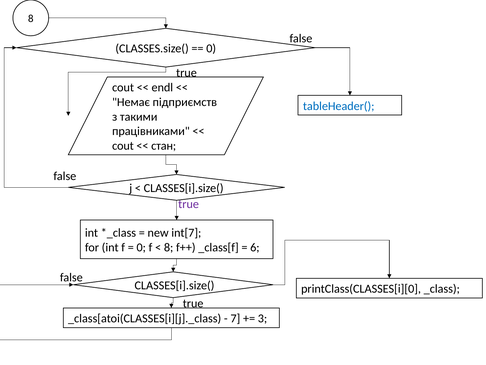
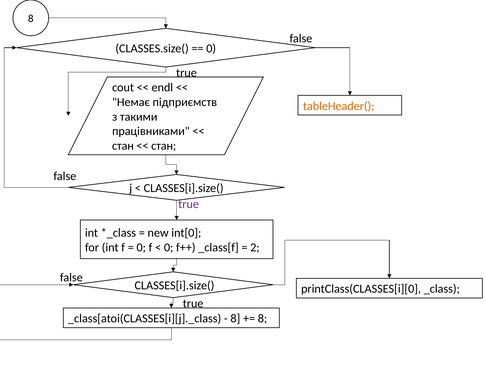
tableHeader( colour: blue -> orange
cout at (123, 146): cout -> стан
int[7: int[7 -> int[0
8 at (169, 247): 8 -> 0
6: 6 -> 2
7 at (235, 318): 7 -> 8
3 at (263, 318): 3 -> 8
